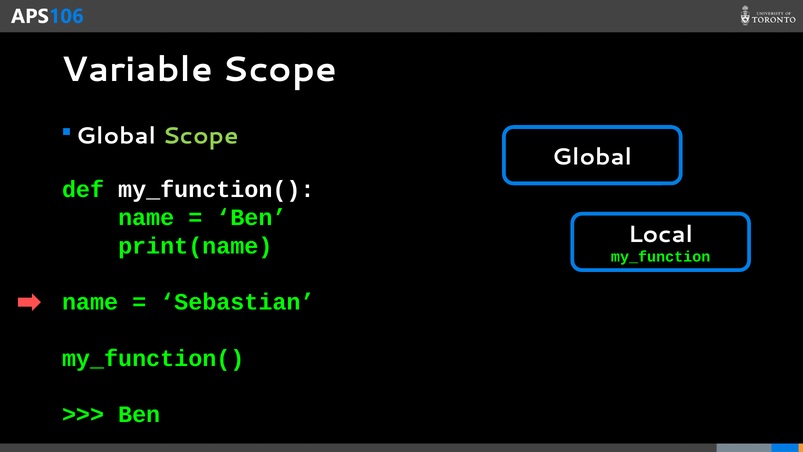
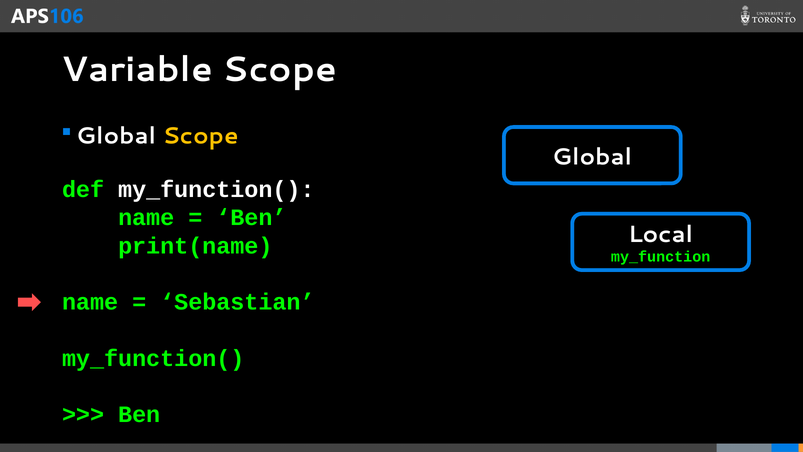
Scope at (201, 136) colour: light green -> yellow
